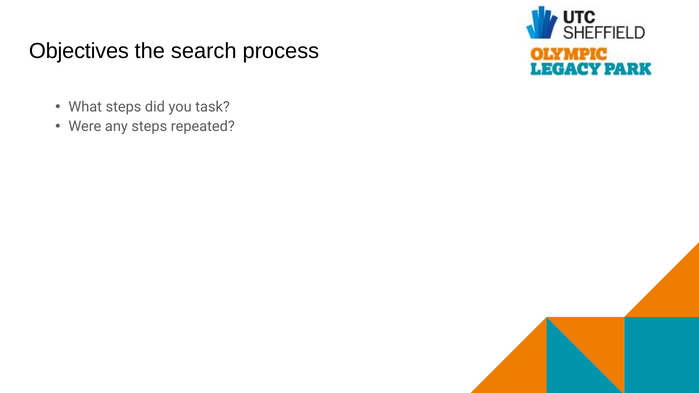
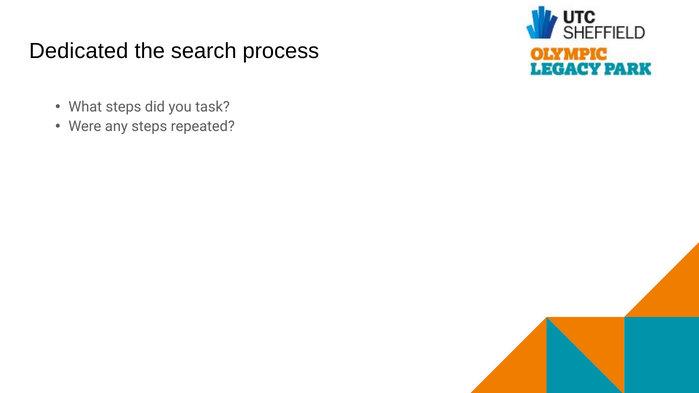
Objectives: Objectives -> Dedicated
